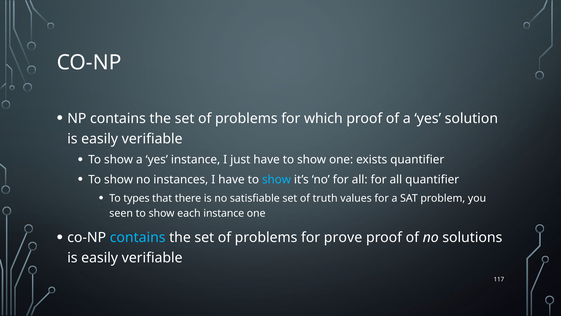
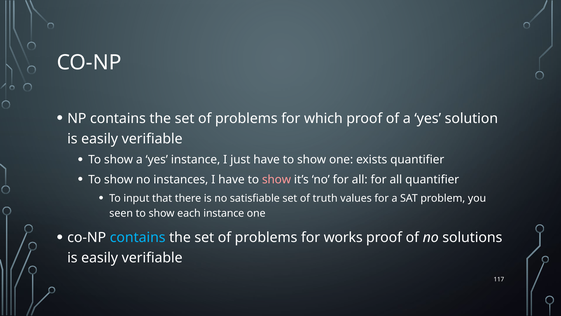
show at (276, 179) colour: light blue -> pink
types: types -> input
prove: prove -> works
